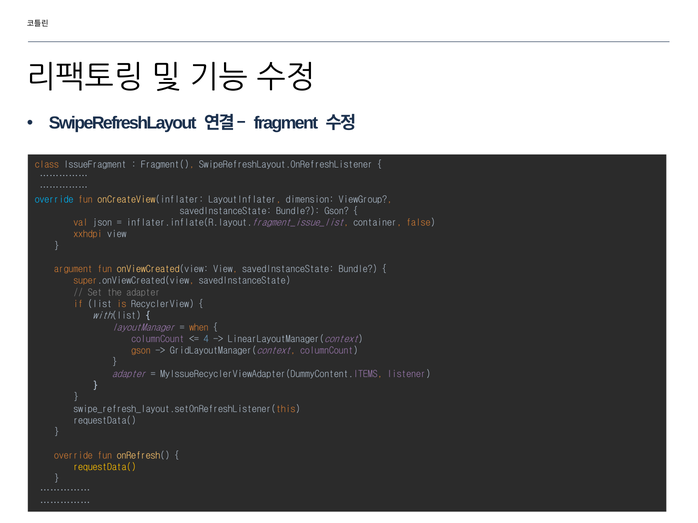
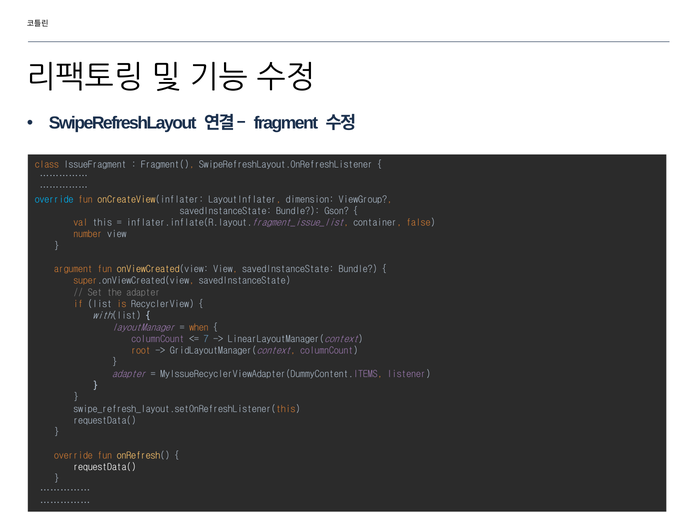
json: json -> this
xxhdpi: xxhdpi -> number
4: 4 -> 7
gson at (141, 351): gson -> root
requestData( at (105, 467) colour: yellow -> white
